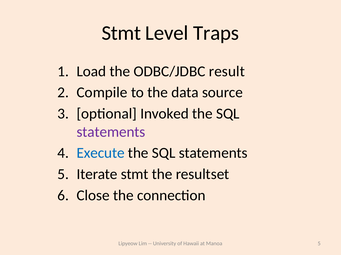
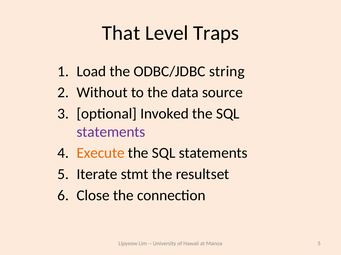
Stmt at (121, 33): Stmt -> That
result: result -> string
Compile: Compile -> Without
Execute colour: blue -> orange
